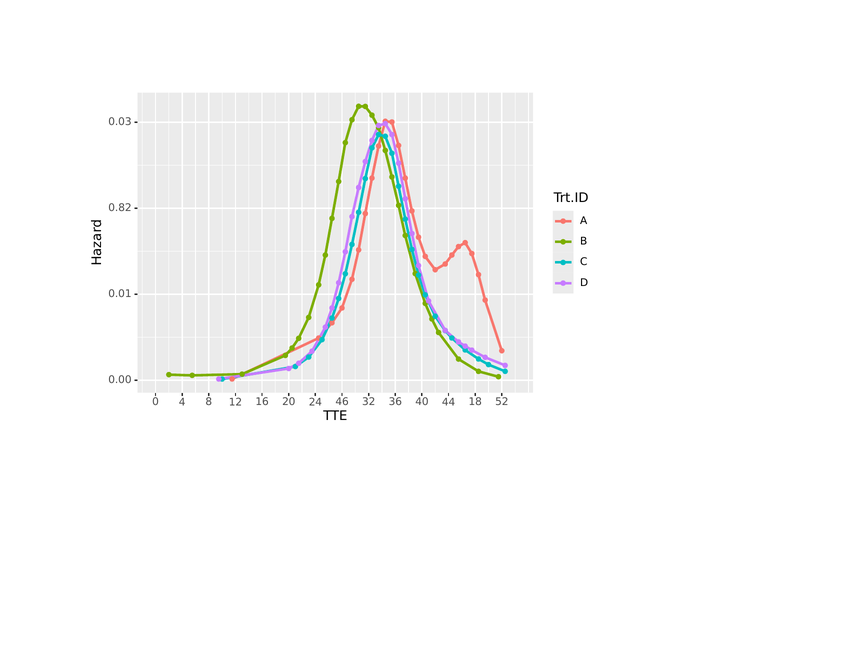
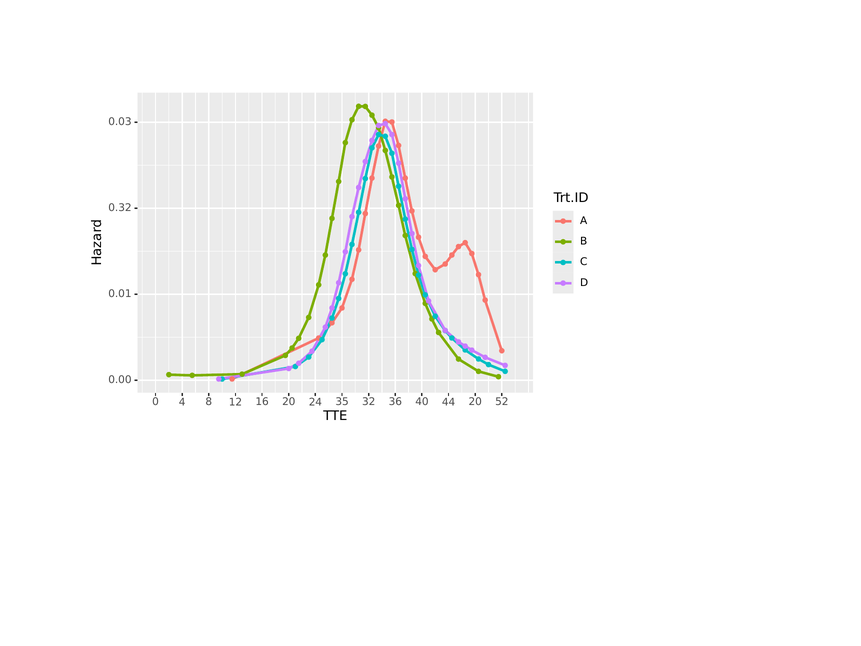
0.82: 0.82 -> 0.32
46: 46 -> 35
44 18: 18 -> 20
